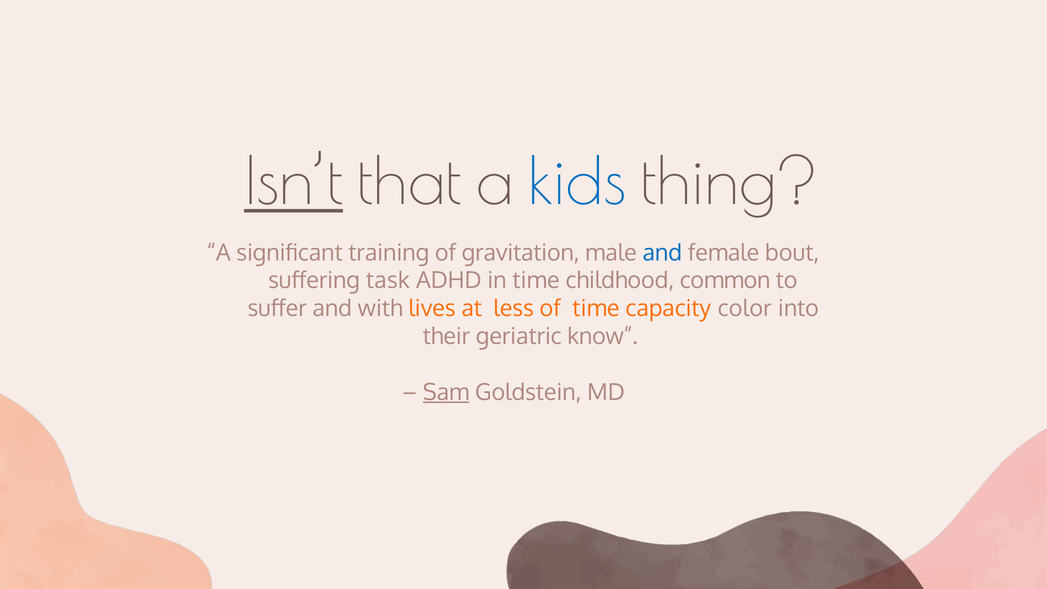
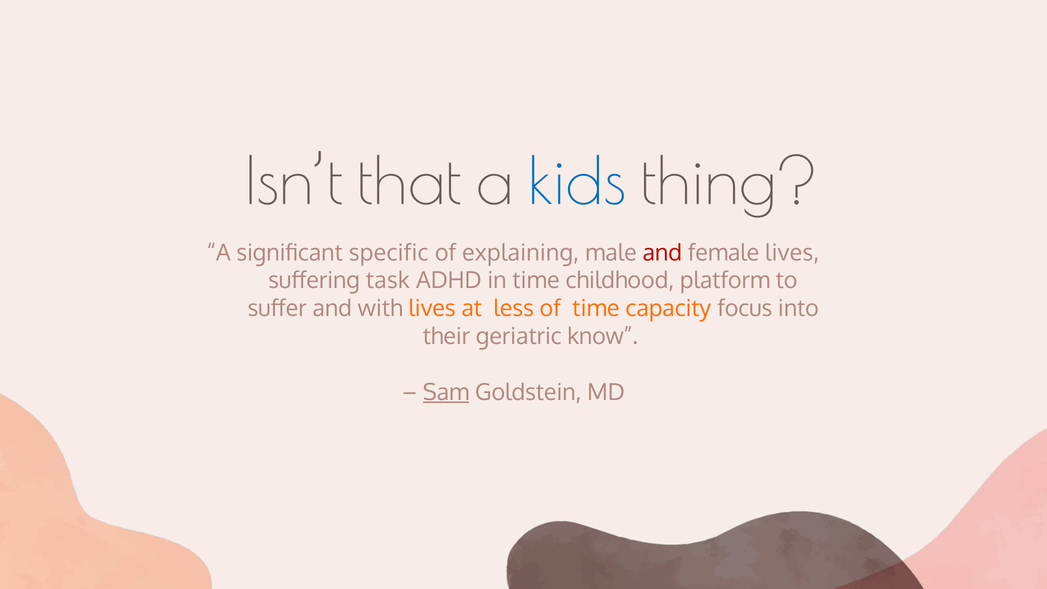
Isn’t underline: present -> none
training: training -> specific
gravitation: gravitation -> explaining
and at (662, 253) colour: blue -> red
female bout: bout -> lives
common: common -> platform
color: color -> focus
